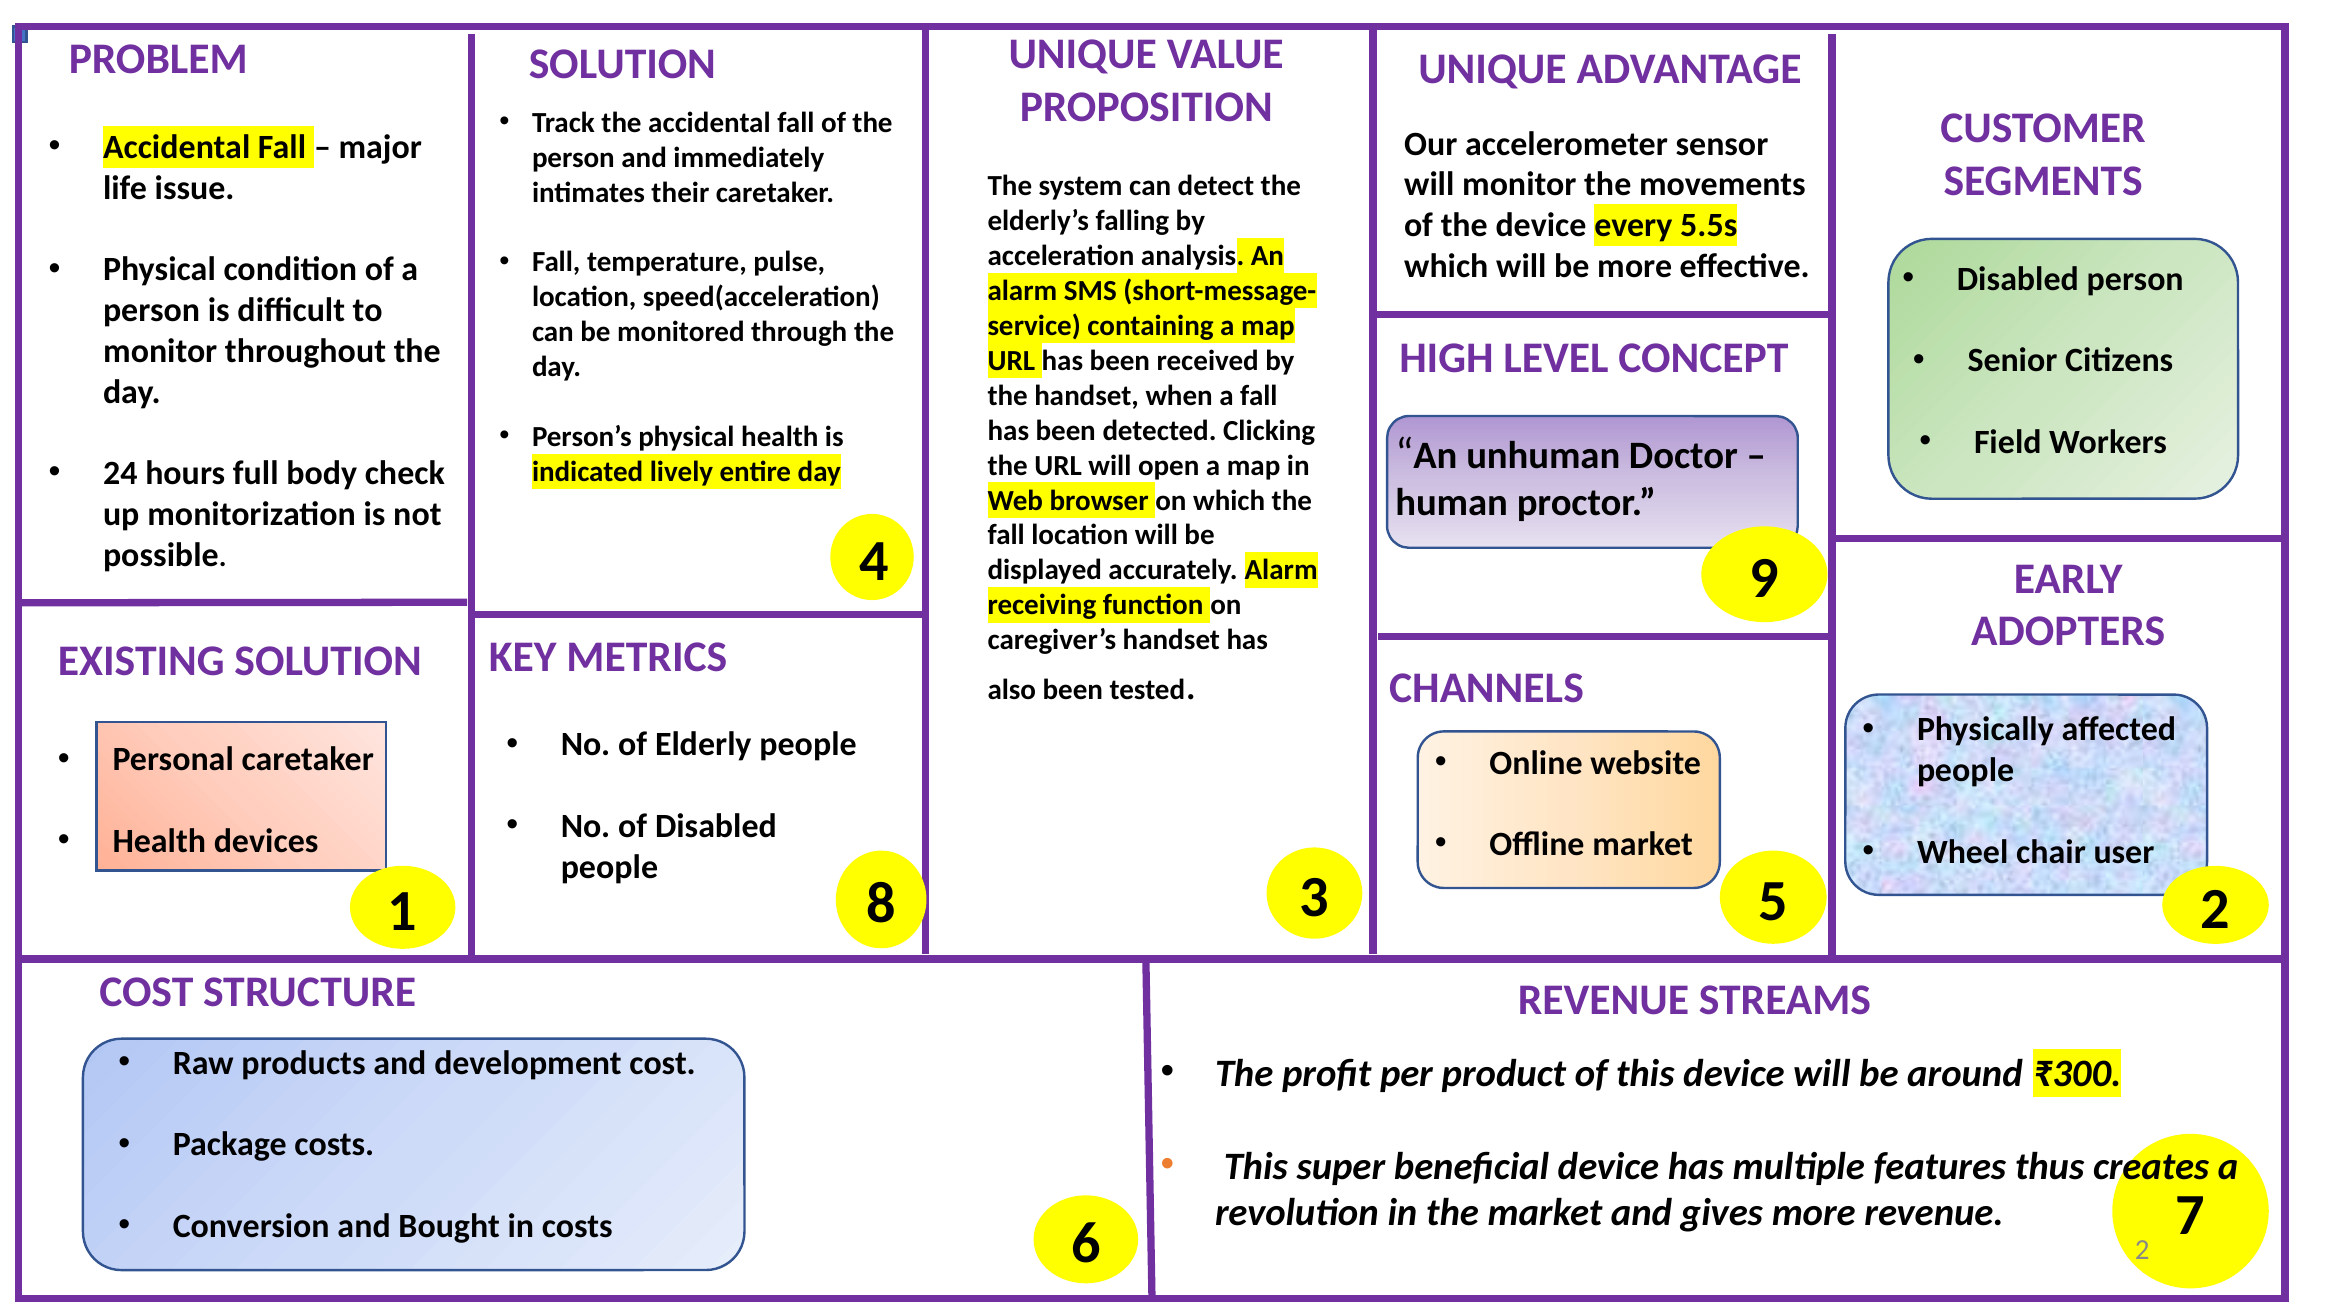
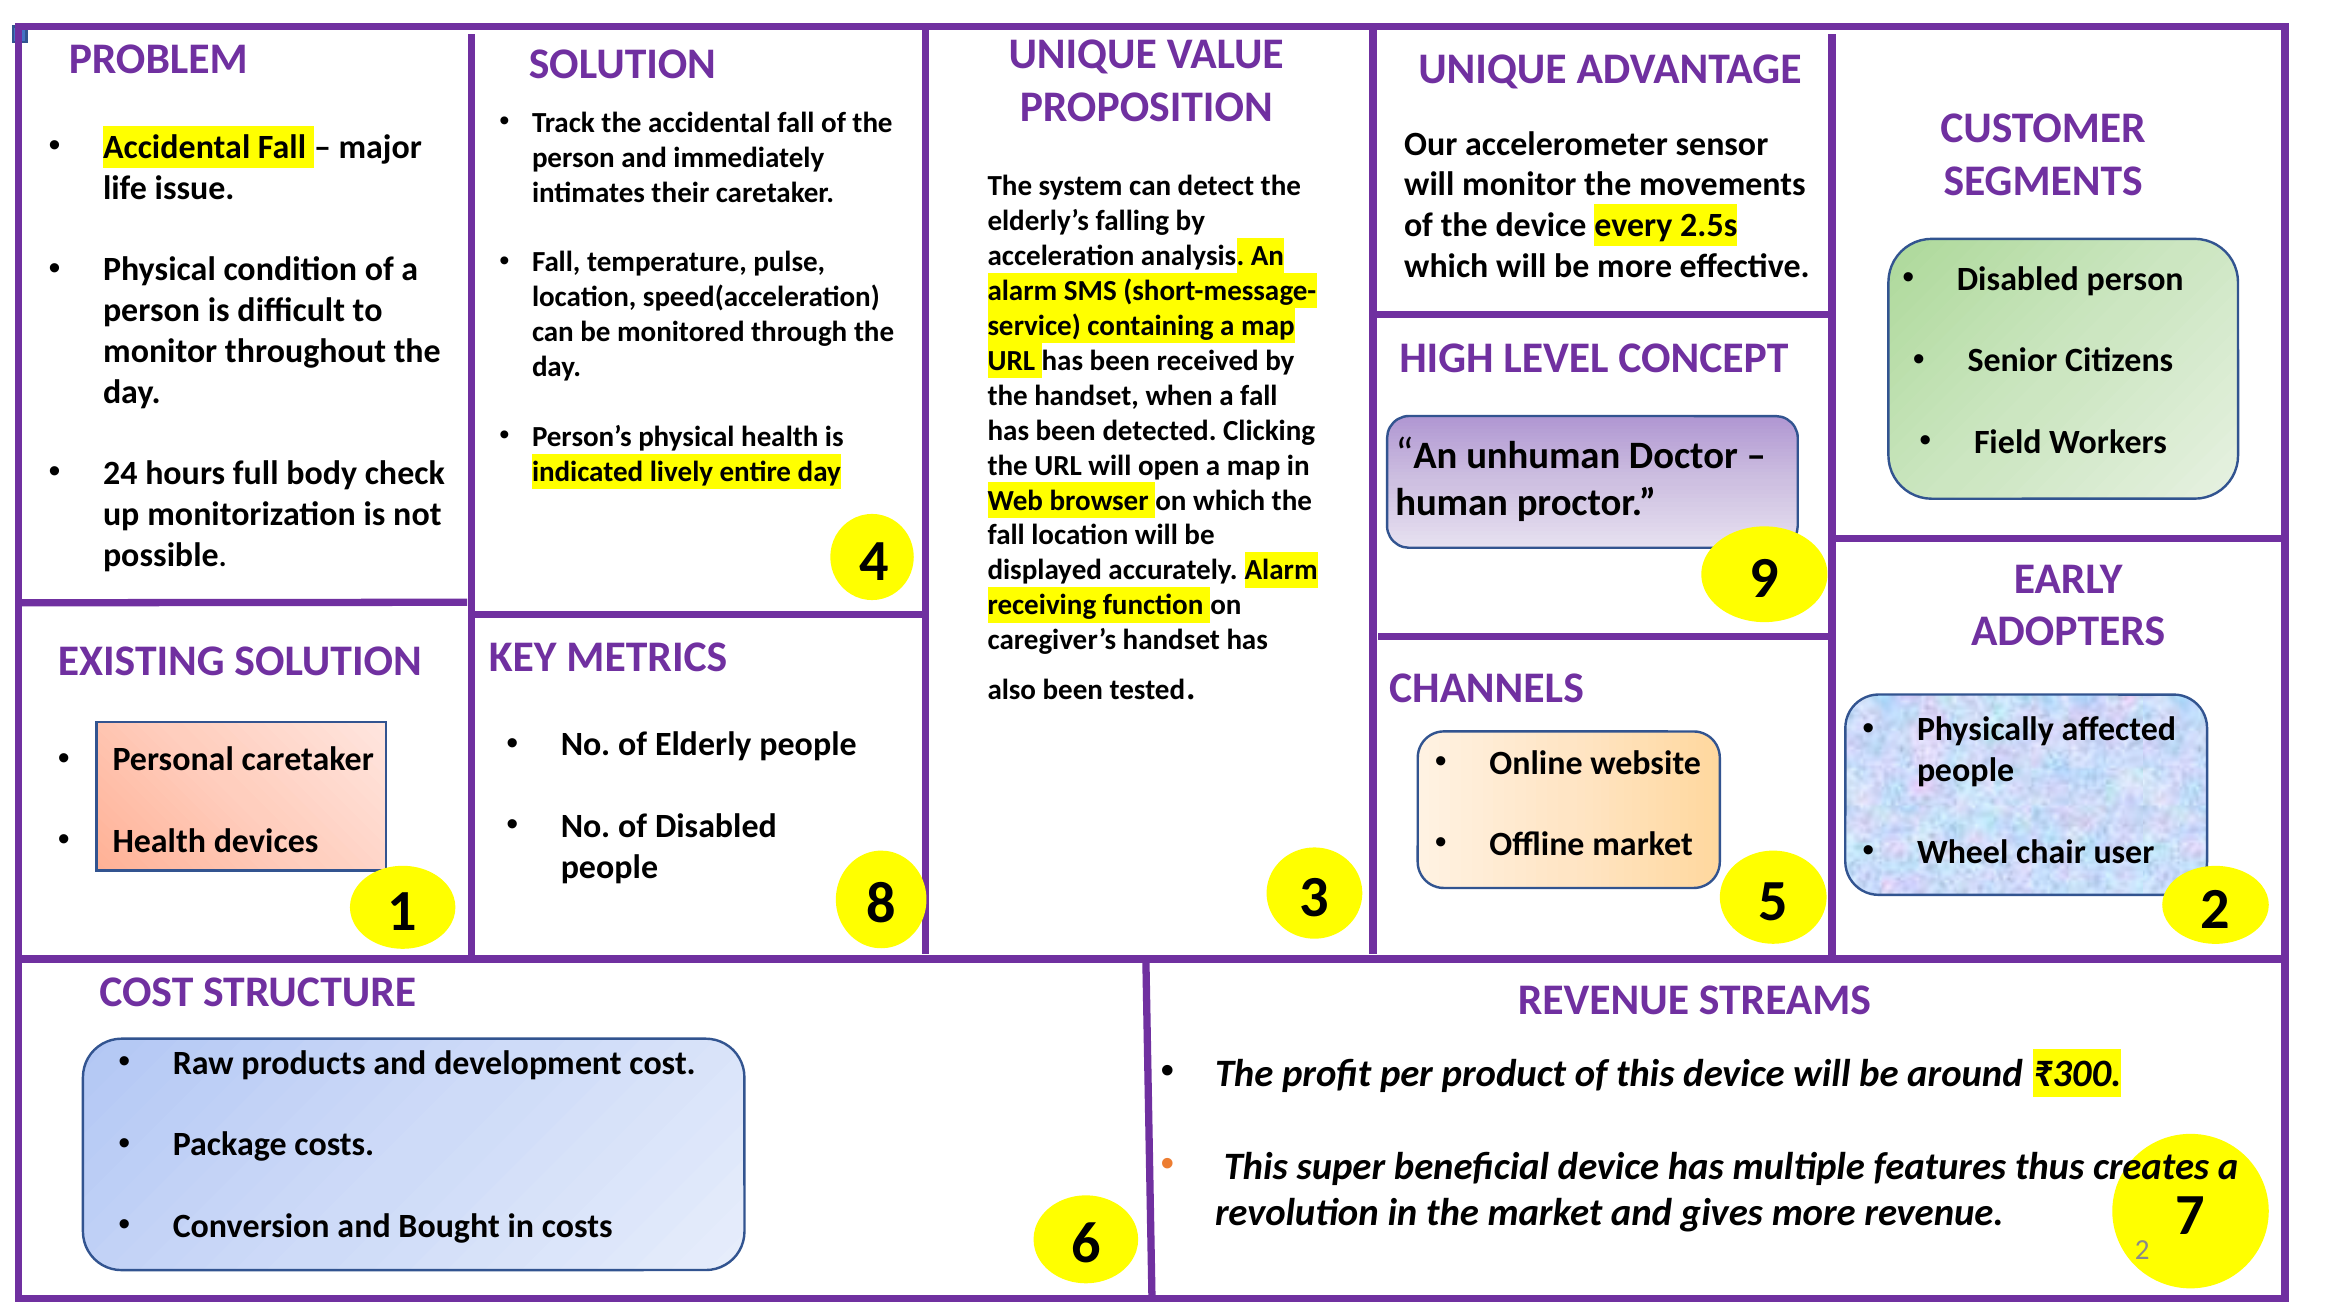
5.5s: 5.5s -> 2.5s
